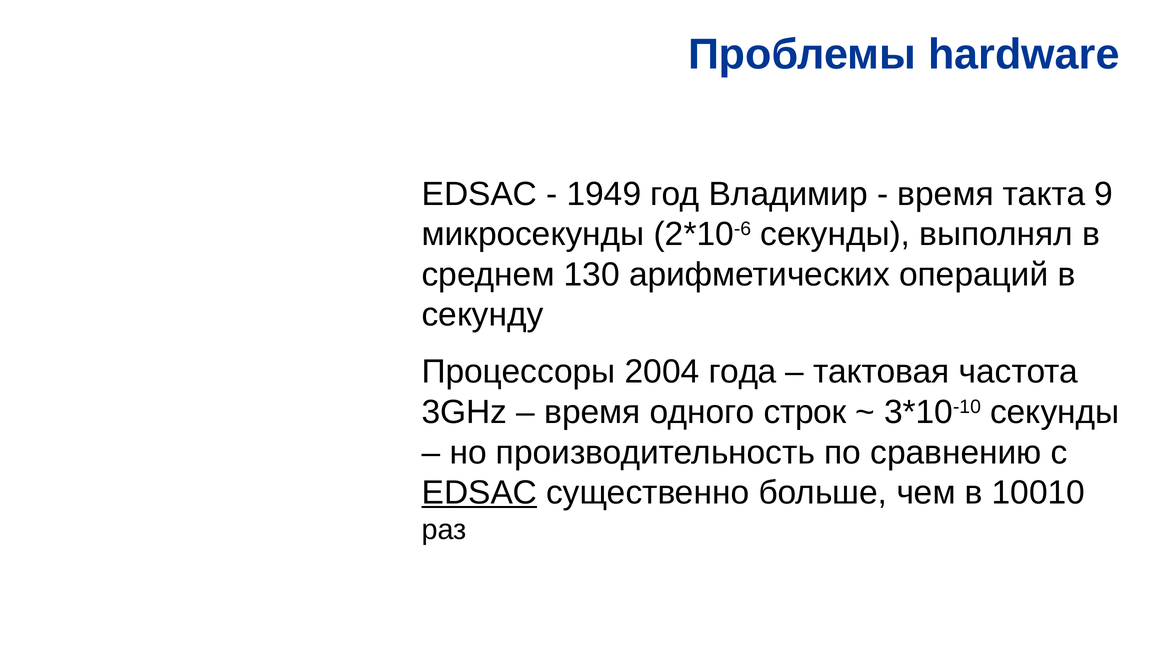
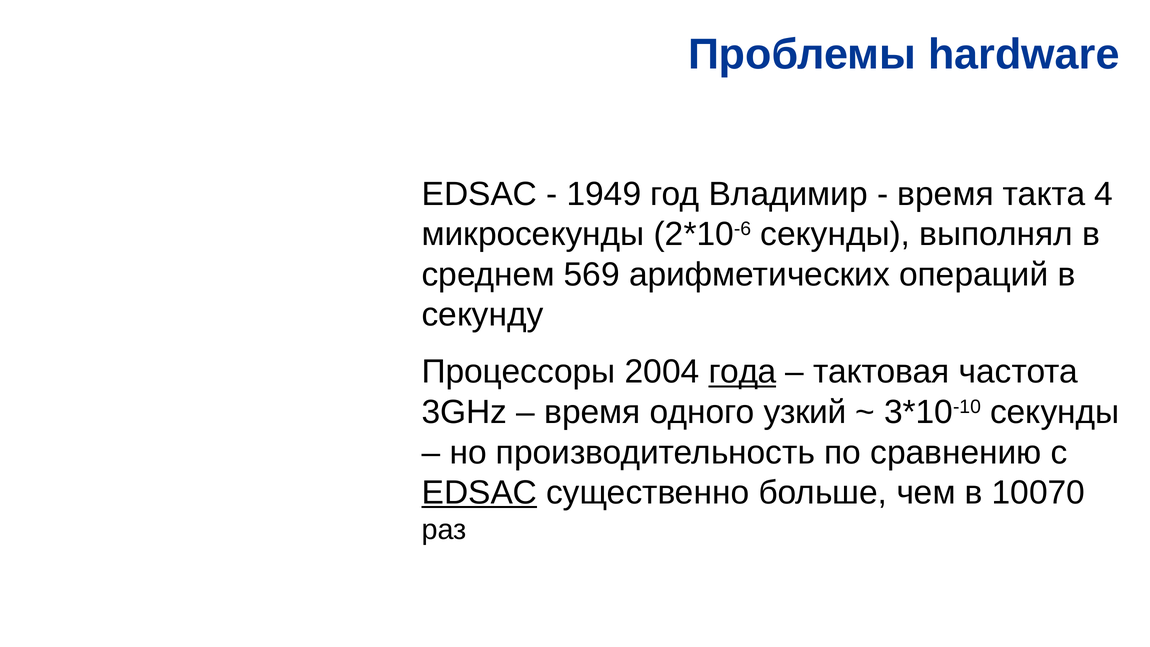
9: 9 -> 4
130: 130 -> 569
года underline: none -> present
строк: строк -> узкий
10010: 10010 -> 10070
